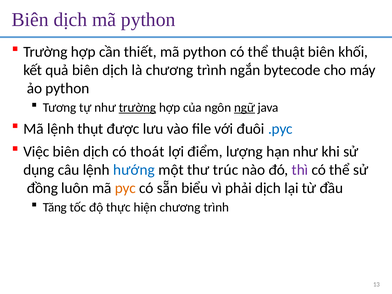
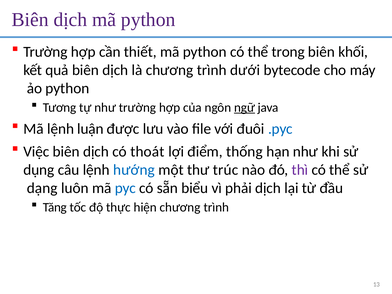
thuật: thuật -> trong
ngắn: ngắn -> dưới
trường at (137, 108) underline: present -> none
thụt: thụt -> luận
lượng: lượng -> thống
đồng: đồng -> dạng
pyc colour: orange -> blue
